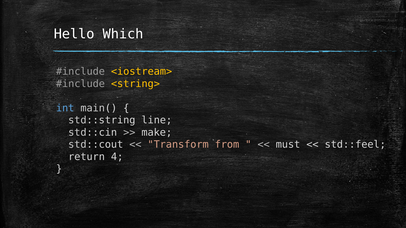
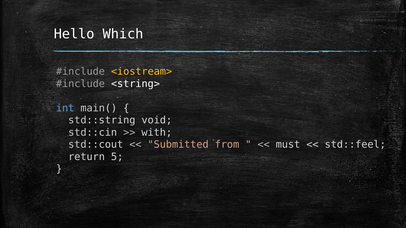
<string> colour: yellow -> white
line: line -> void
make: make -> with
Transform: Transform -> Submitted
4: 4 -> 5
